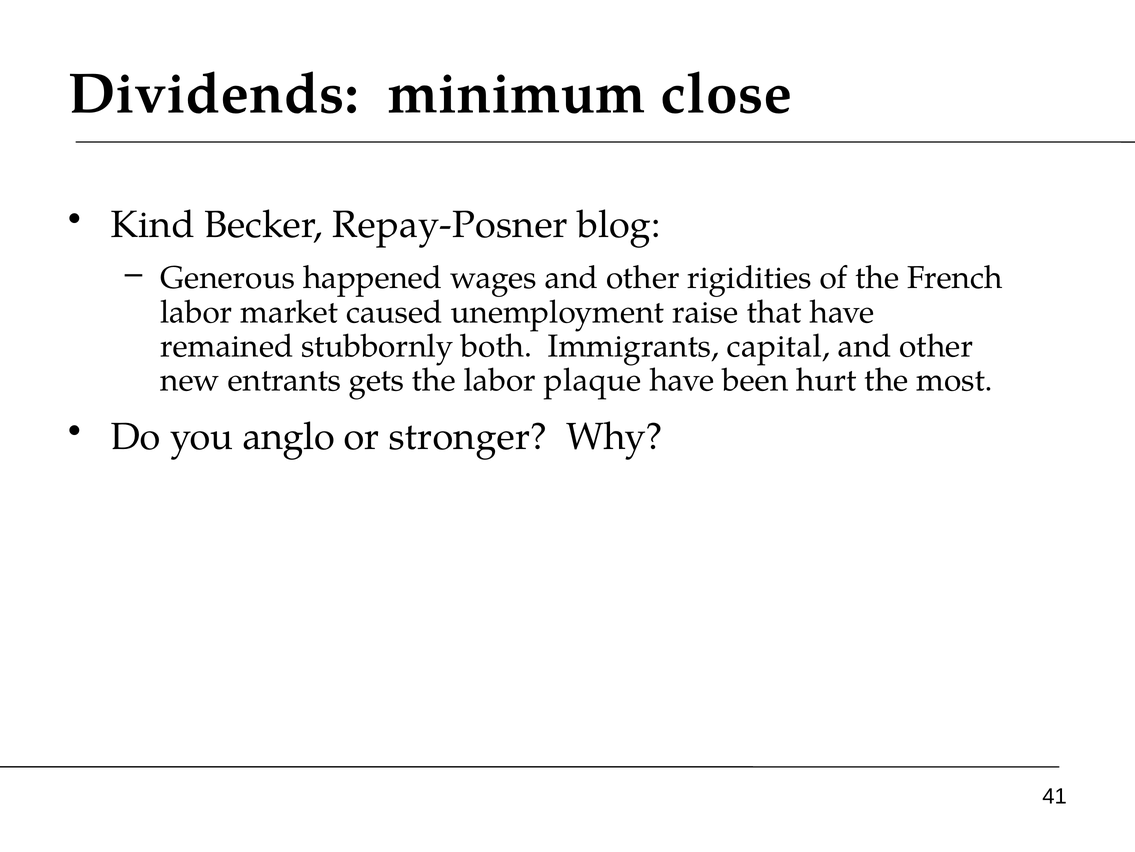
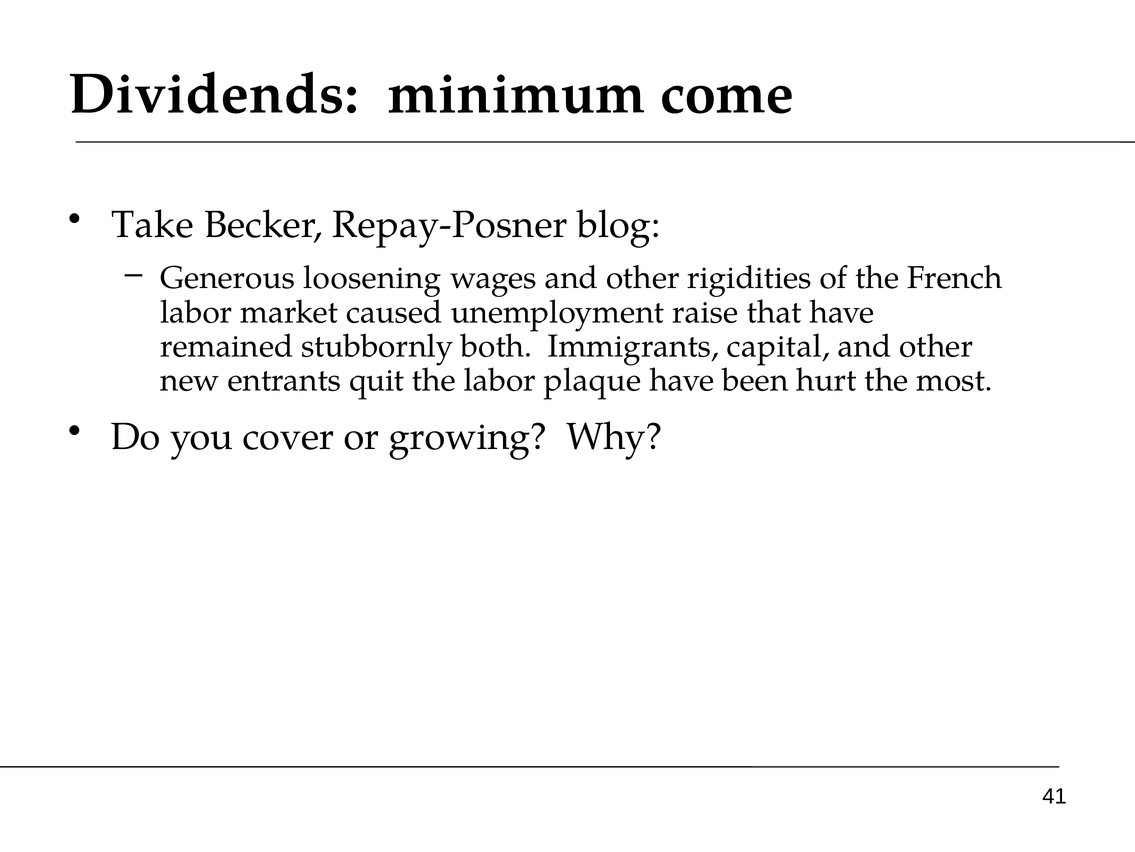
close: close -> come
Kind: Kind -> Take
happened: happened -> loosening
gets: gets -> quit
anglo: anglo -> cover
stronger: stronger -> growing
